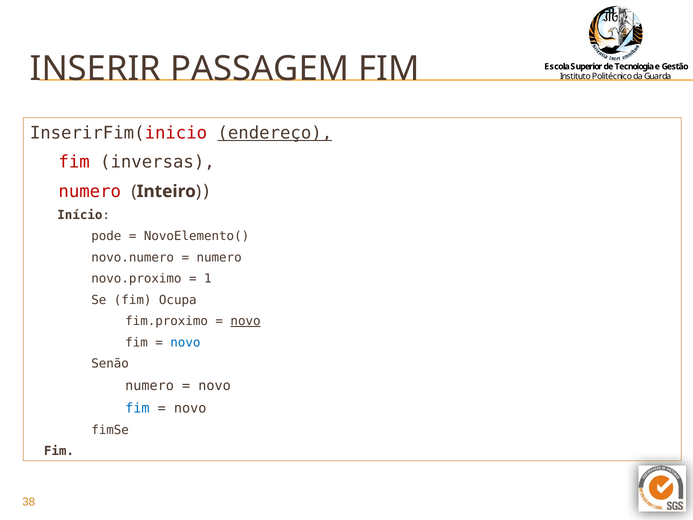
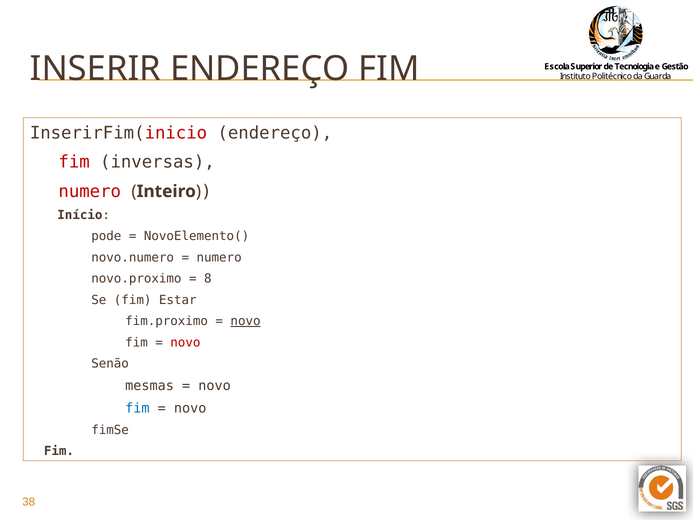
INSERIR PASSAGEM: PASSAGEM -> ENDEREÇO
endereço at (275, 133) underline: present -> none
1: 1 -> 8
Ocupa: Ocupa -> Estar
novo at (185, 342) colour: blue -> red
numero at (150, 385): numero -> mesmas
